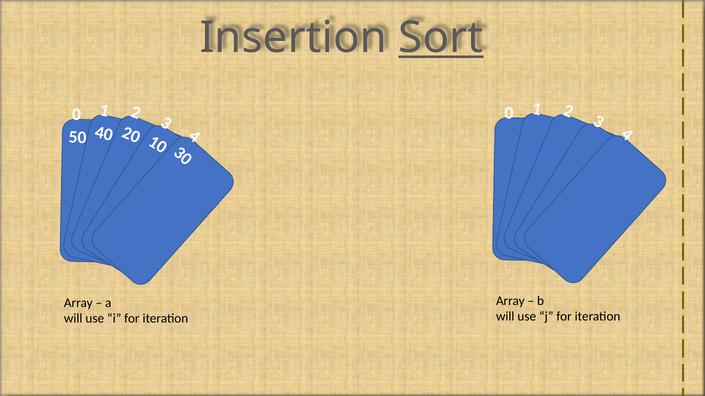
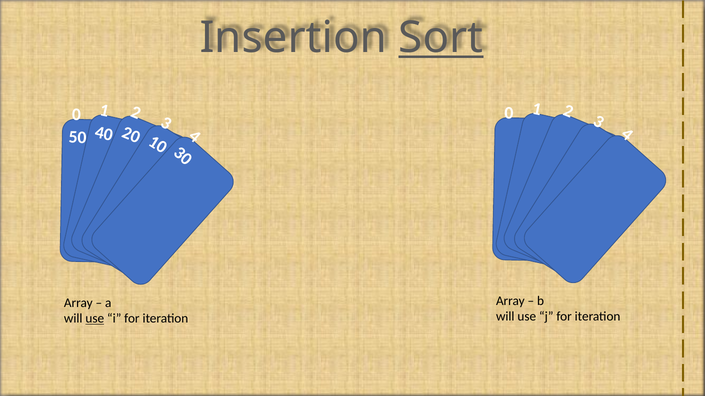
use at (95, 319) underline: none -> present
